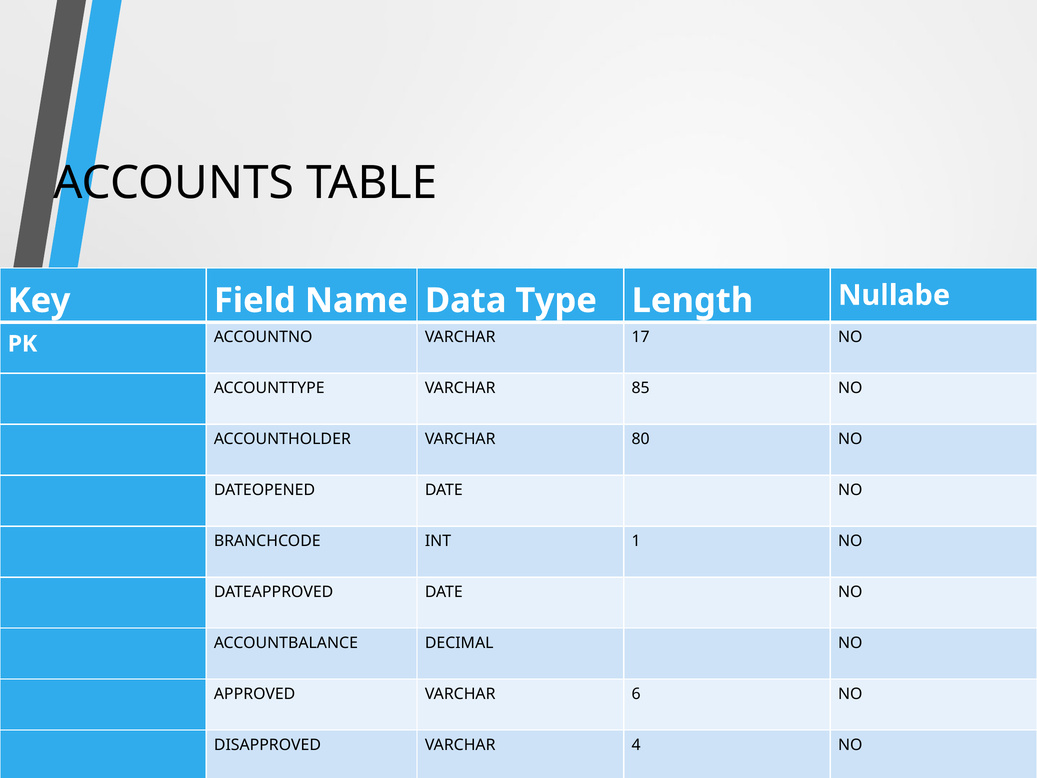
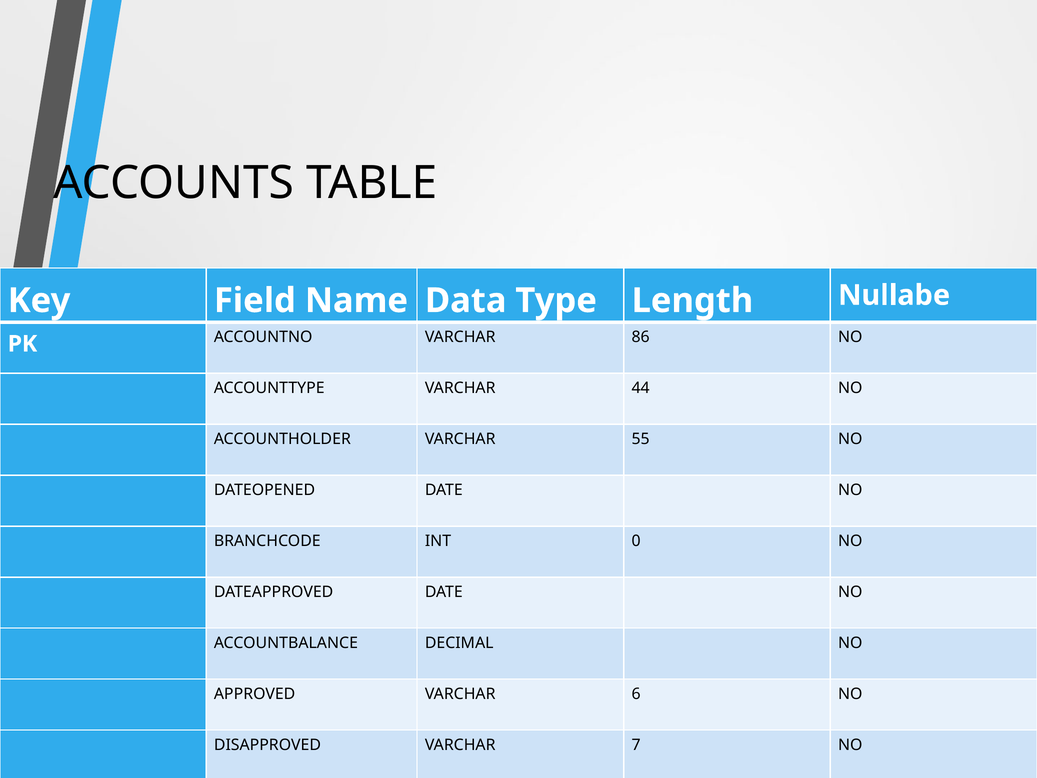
17: 17 -> 86
85: 85 -> 44
80: 80 -> 55
1: 1 -> 0
4: 4 -> 7
